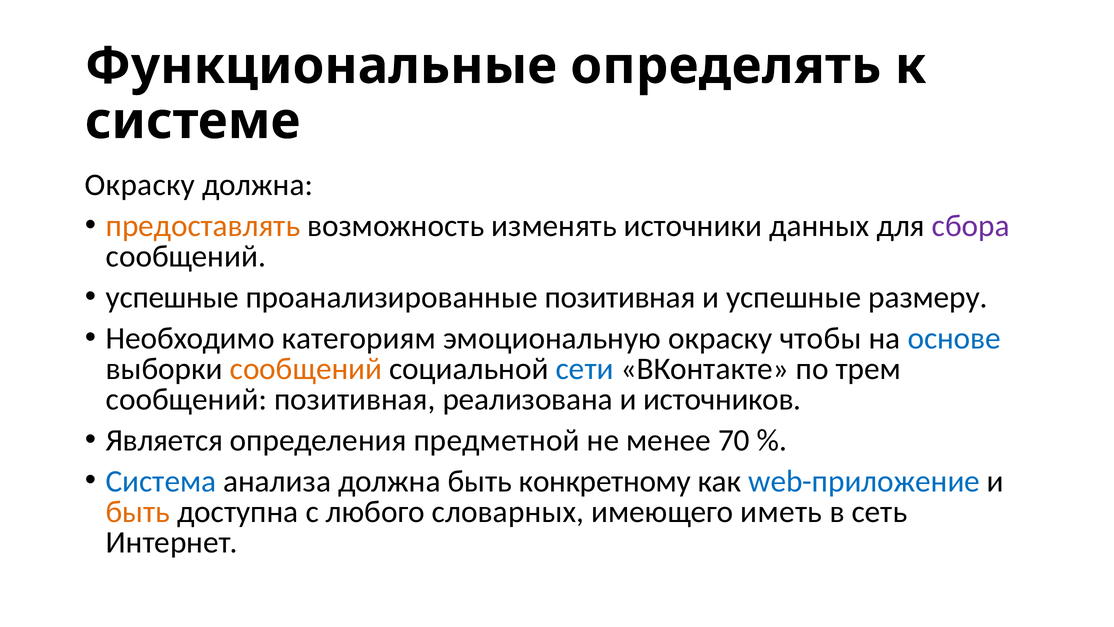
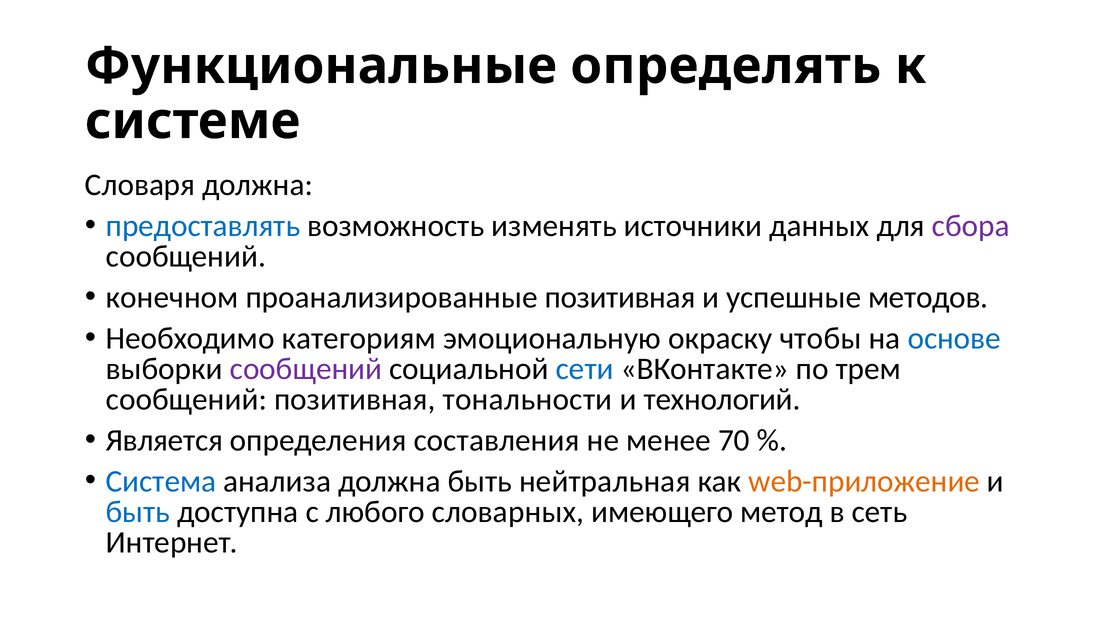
Окраску at (140, 185): Окраску -> Словаря
предоставлять colour: orange -> blue
успешные at (172, 297): успешные -> конечном
размеру: размеру -> методов
сообщений at (306, 369) colour: orange -> purple
реализована: реализована -> тональности
источников: источников -> технологий
предметной: предметной -> составления
конкретному: конкретному -> нейтральная
web-приложение colour: blue -> orange
быть at (138, 512) colour: orange -> blue
иметь: иметь -> метод
